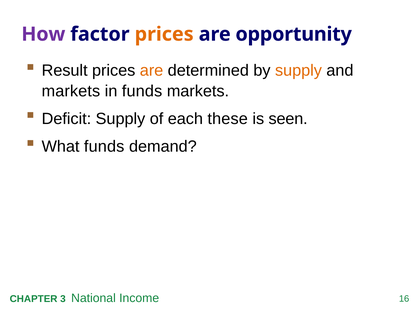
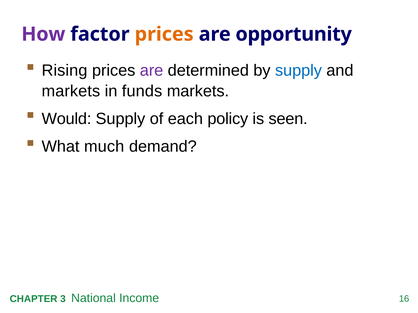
Result: Result -> Rising
are at (152, 71) colour: orange -> purple
supply at (298, 71) colour: orange -> blue
Deficit: Deficit -> Would
these: these -> policy
What funds: funds -> much
